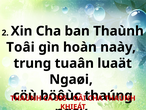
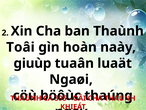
trung: trung -> giuùp
